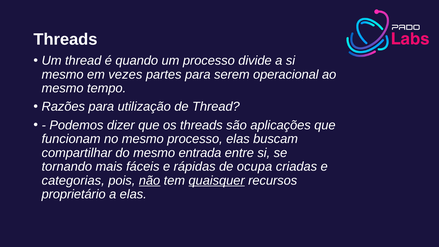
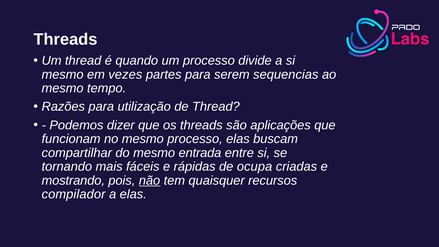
operacional: operacional -> sequencias
categorias: categorias -> mostrando
quaisquer underline: present -> none
proprietário: proprietário -> compilador
